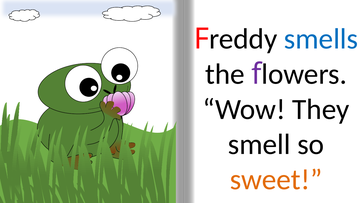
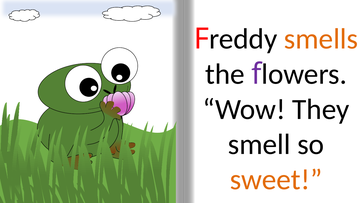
smells colour: blue -> orange
